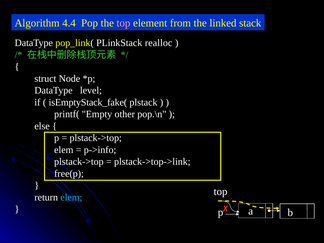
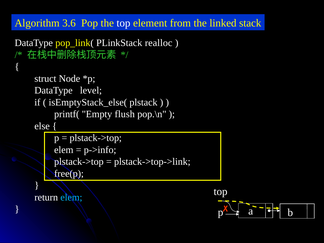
4.4: 4.4 -> 3.6
top at (123, 23) colour: pink -> white
isEmptyStack_fake(: isEmptyStack_fake( -> isEmptyStack_else(
other: other -> flush
